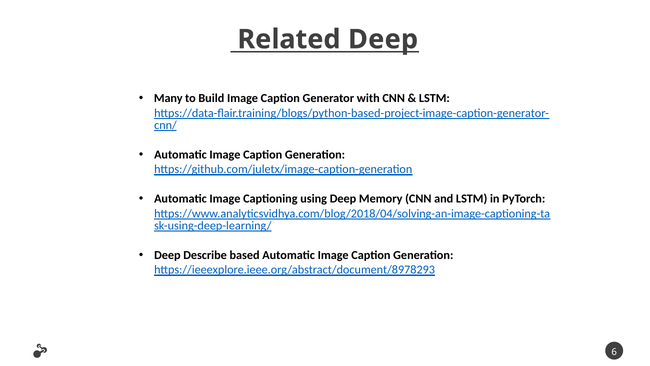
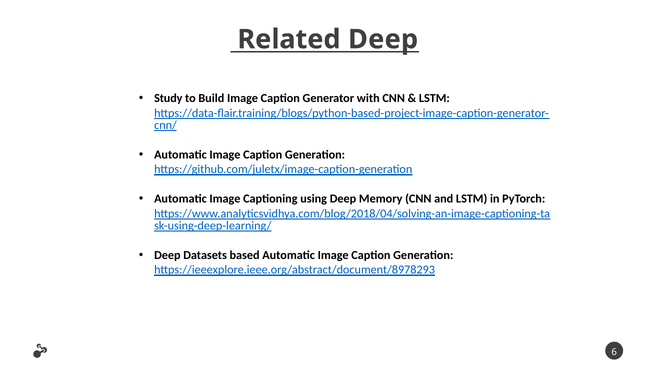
Many: Many -> Study
Describe: Describe -> Datasets
